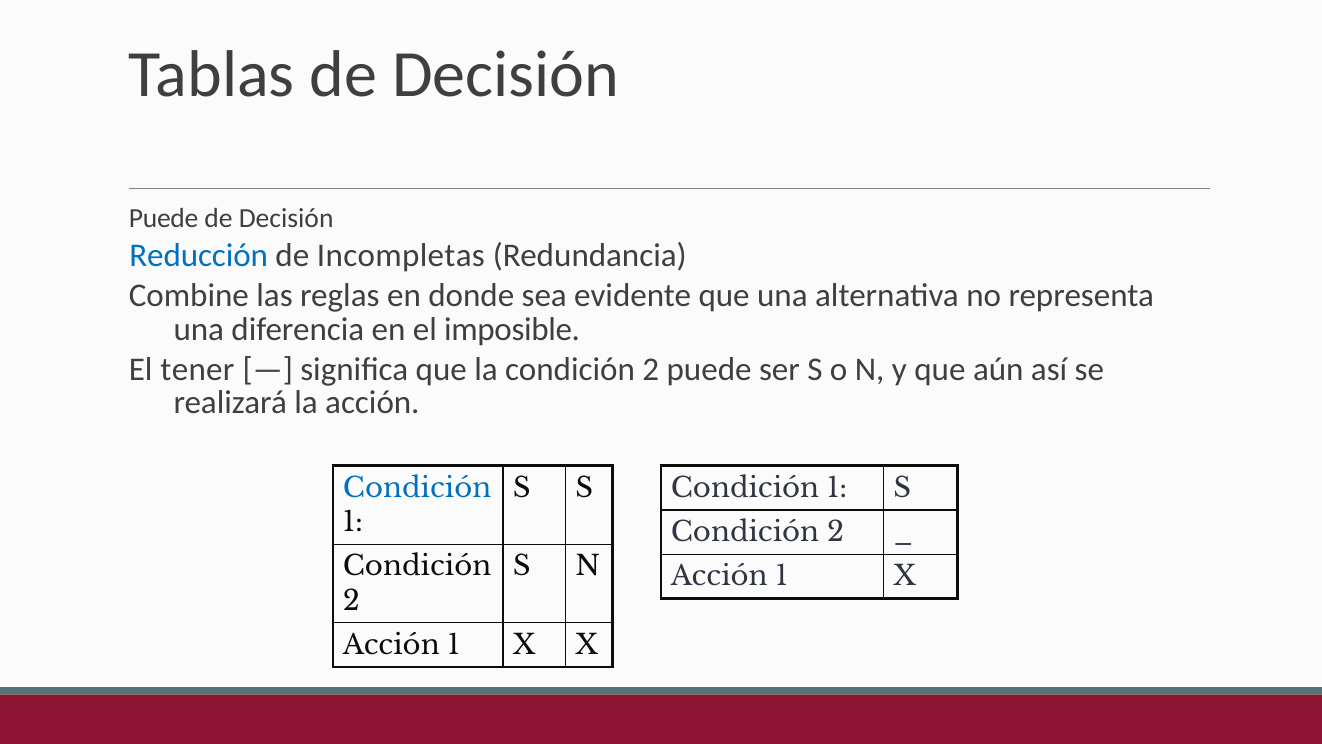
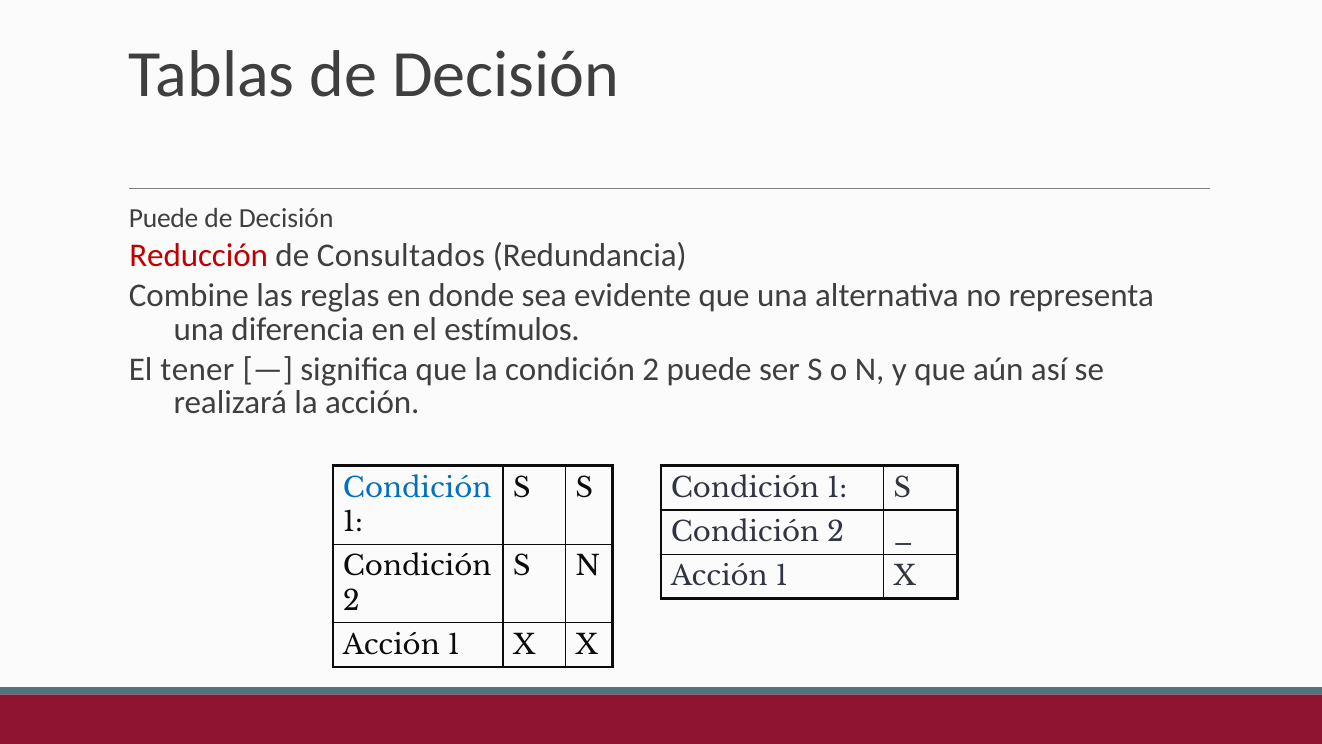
Reducción colour: blue -> red
Incompletas: Incompletas -> Consultados
imposible: imposible -> estímulos
